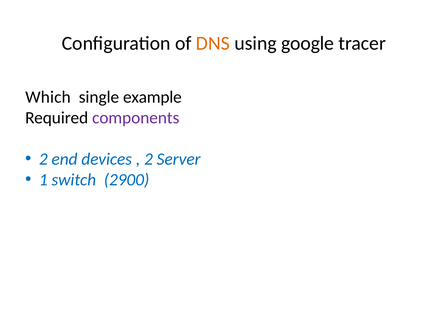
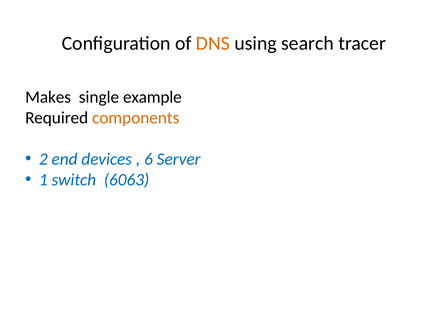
google: google -> search
Which: Which -> Makes
components colour: purple -> orange
2 at (148, 159): 2 -> 6
2900: 2900 -> 6063
